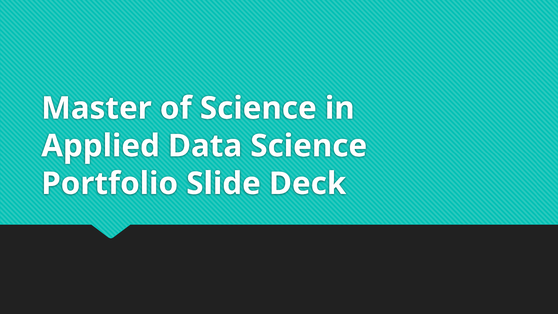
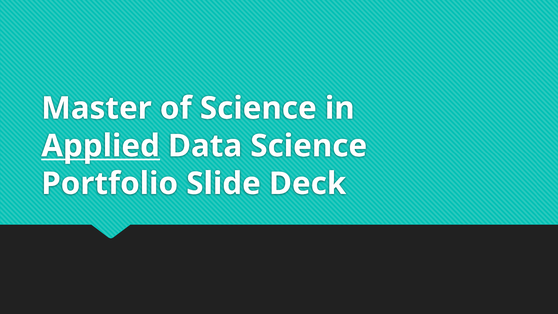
Applied underline: none -> present
